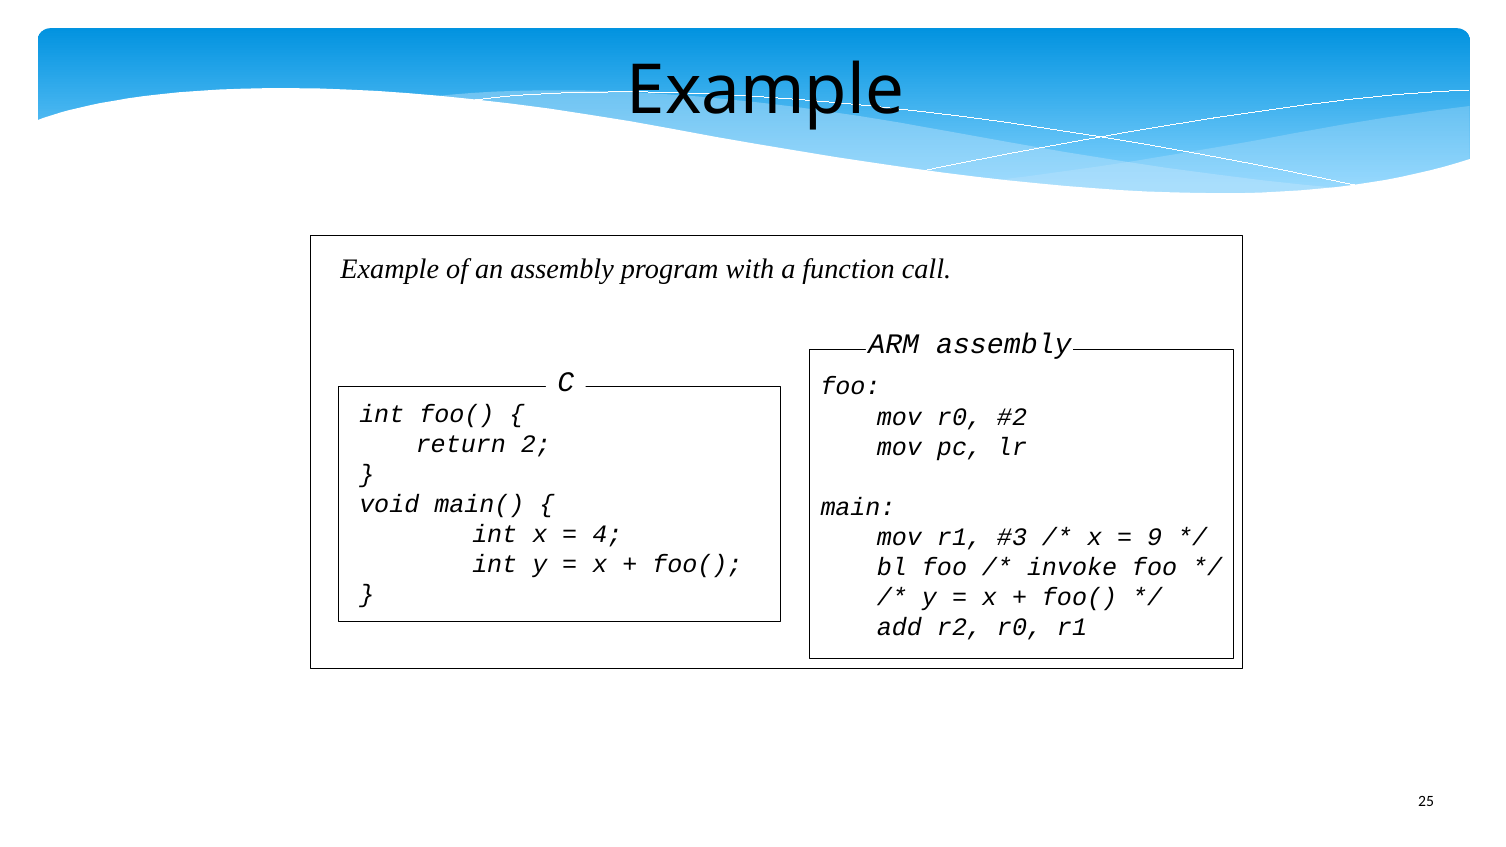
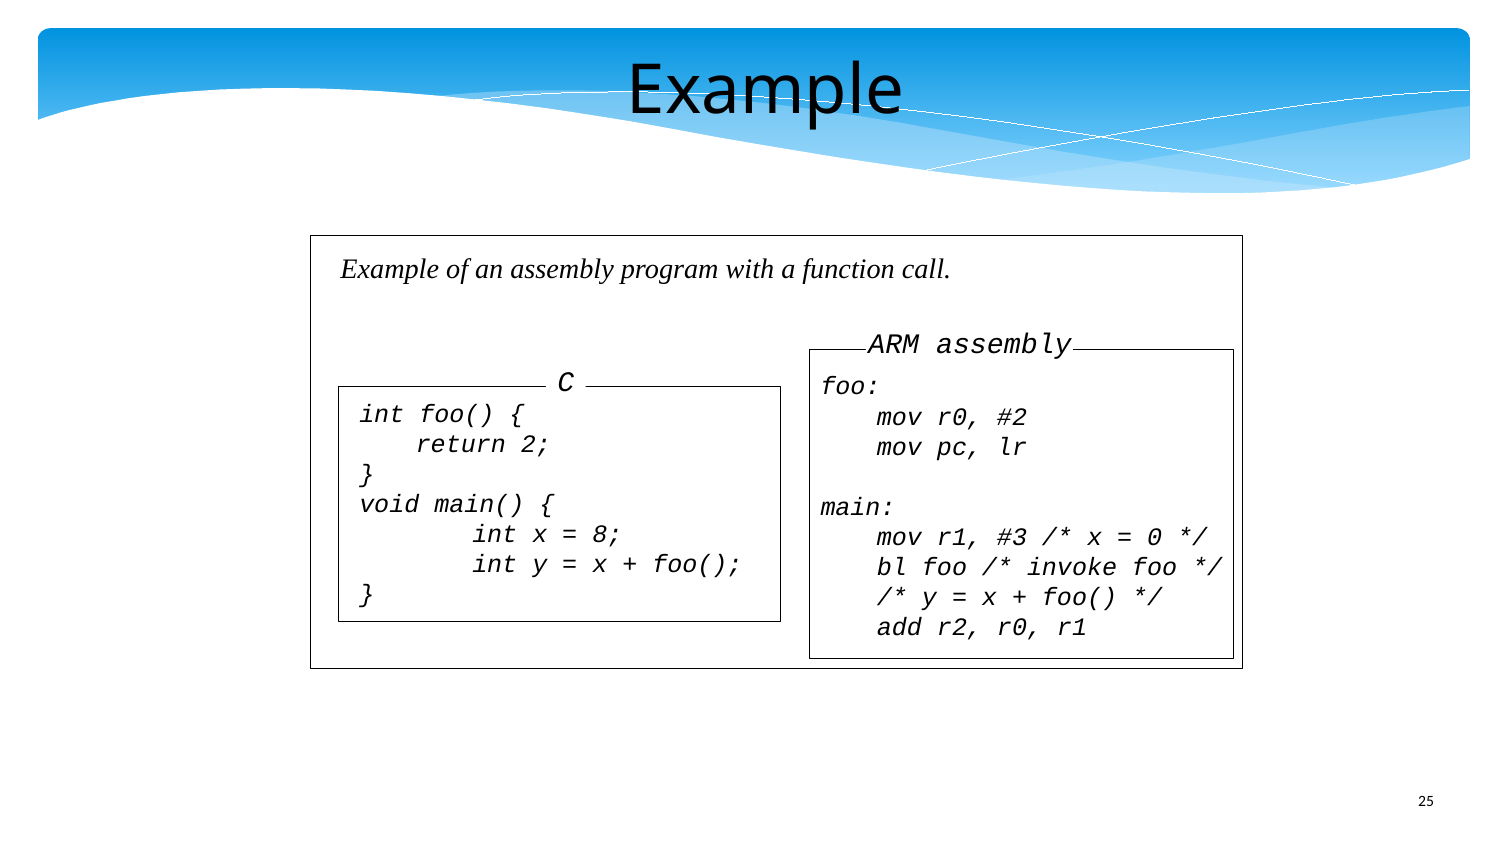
4: 4 -> 8
9: 9 -> 0
